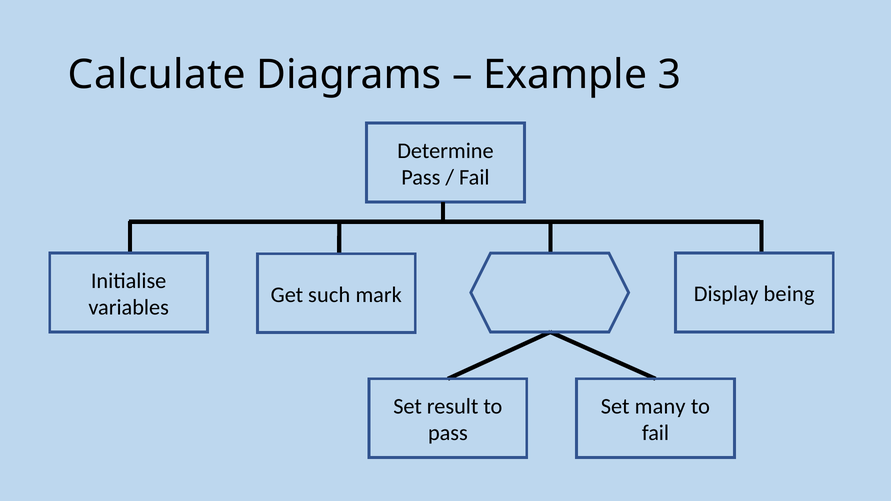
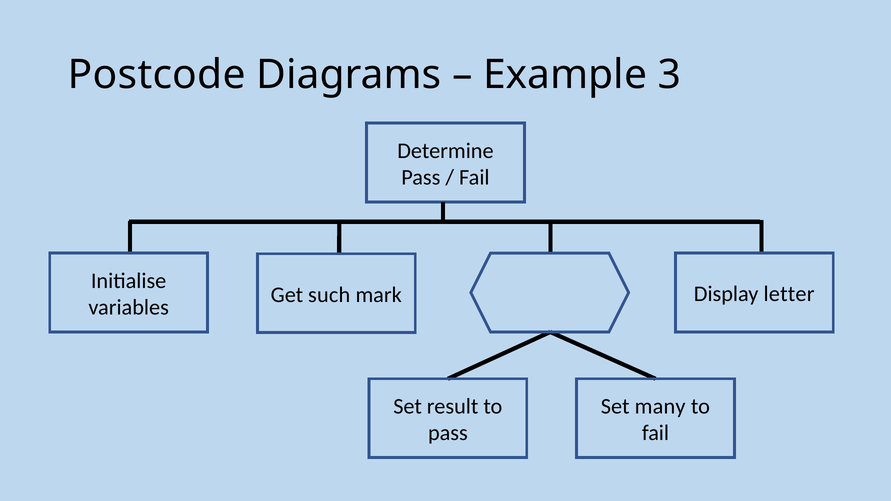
Calculate: Calculate -> Postcode
being: being -> letter
